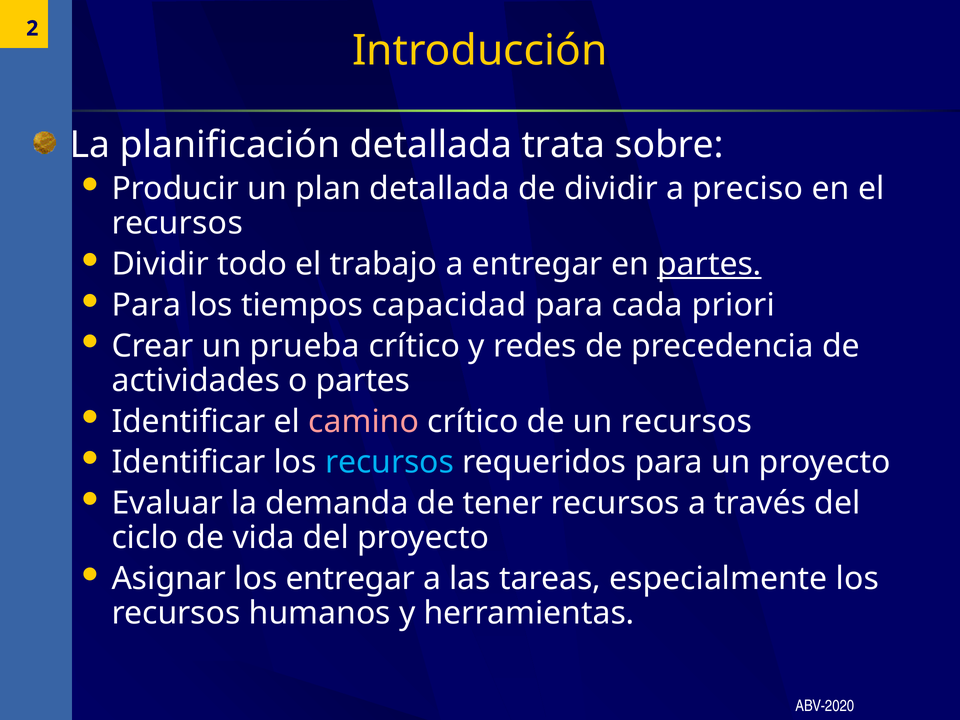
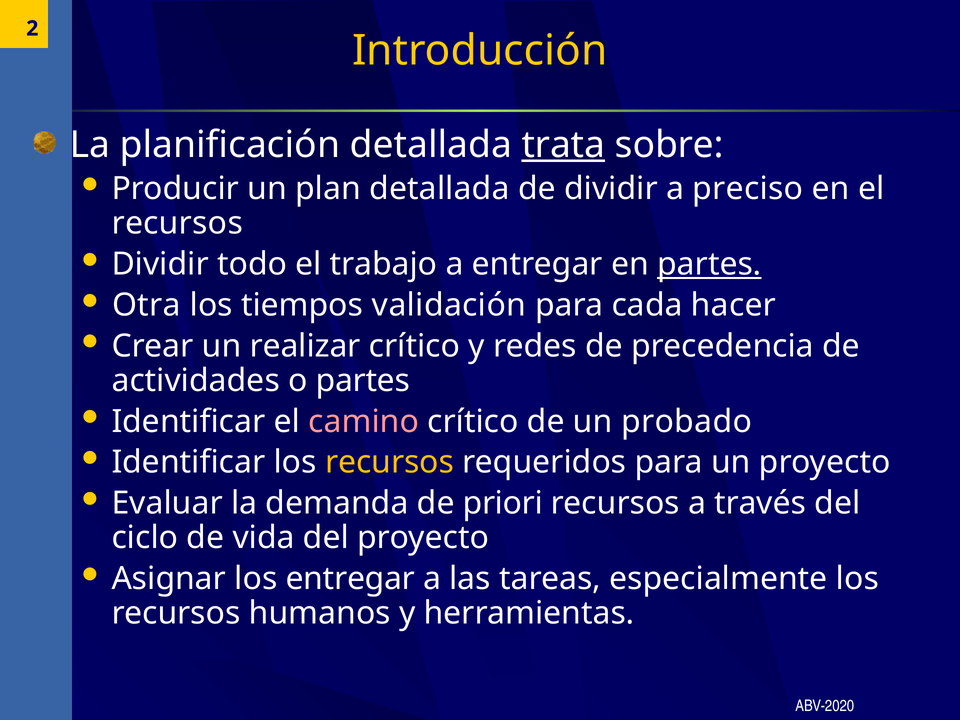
trata underline: none -> present
Para at (146, 305): Para -> Otra
capacidad: capacidad -> validación
priori: priori -> hacer
prueba: prueba -> realizar
un recursos: recursos -> probado
recursos at (390, 462) colour: light blue -> yellow
tener: tener -> priori
